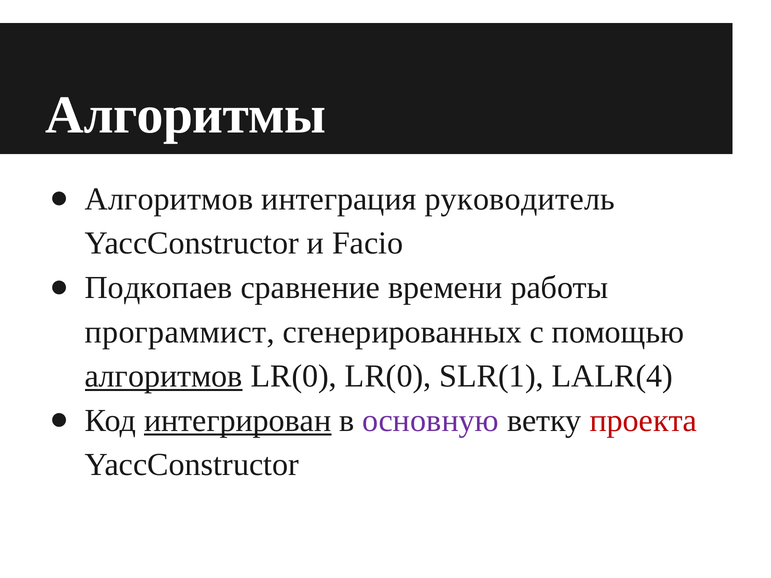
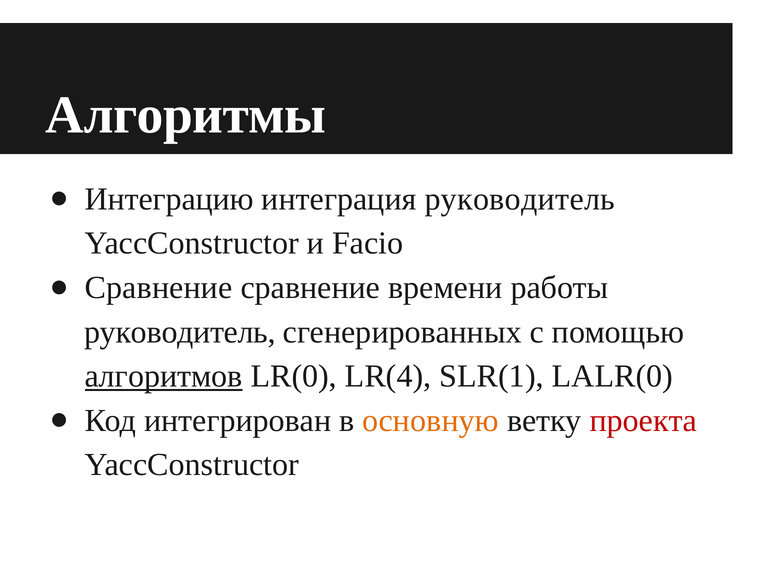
Алгоритмов at (169, 199): Алгоритмов -> Интеграцию
Подкопаев at (159, 288): Подкопаев -> Сравнение
программист at (180, 332): программист -> руководитель
LR(0 LR(0: LR(0 -> LR(4
LALR(4: LALR(4 -> LALR(0
интегрирован underline: present -> none
основную colour: purple -> orange
